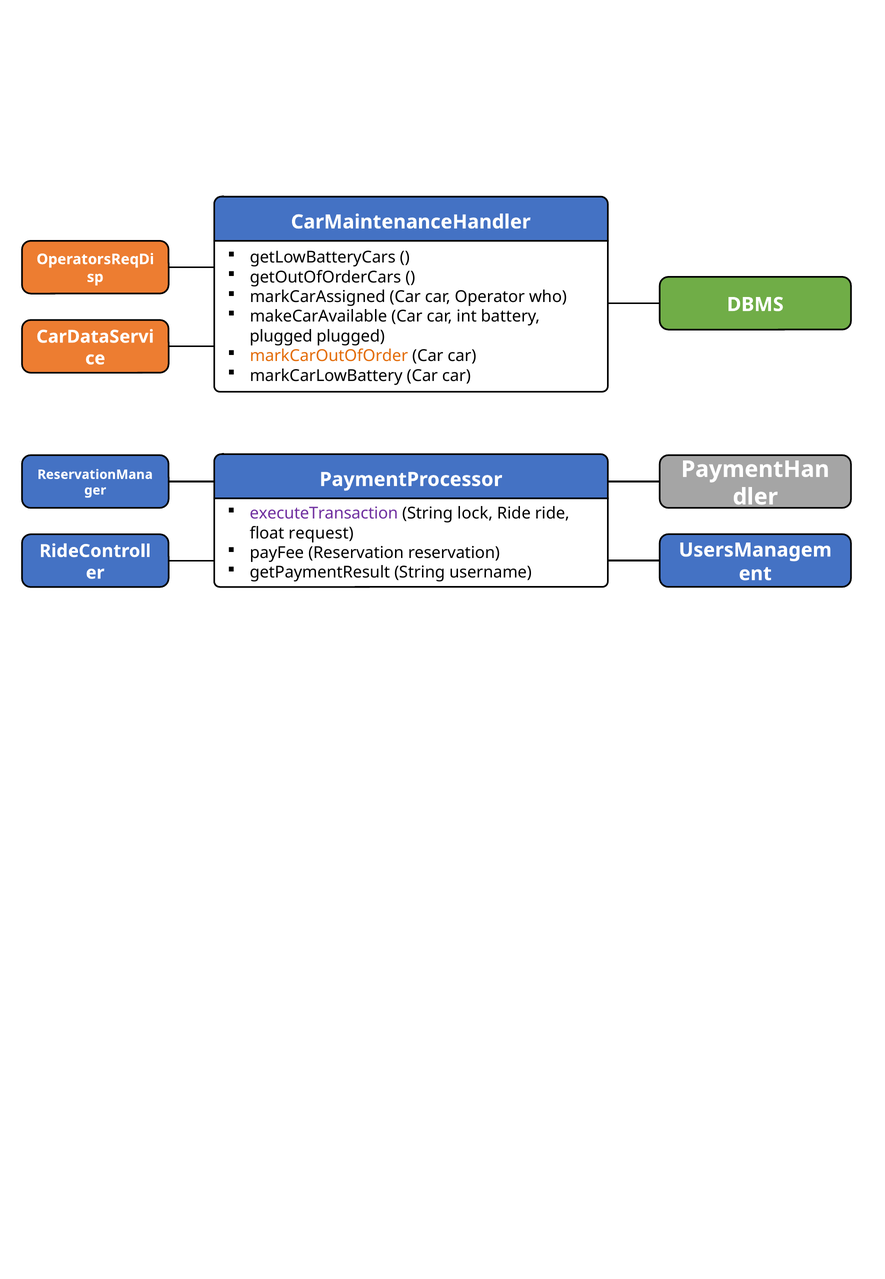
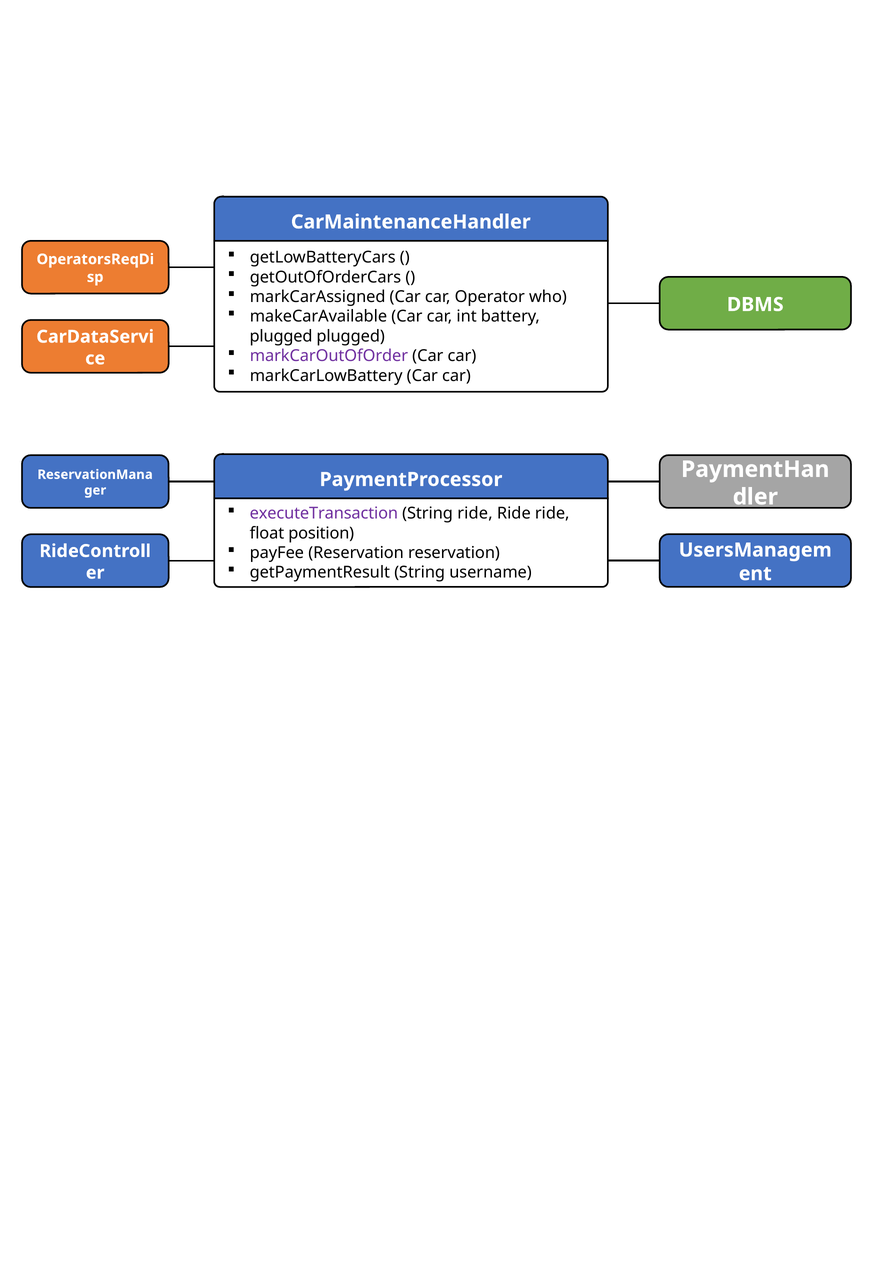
markCarOutOfOrder colour: orange -> purple
String lock: lock -> ride
request: request -> position
